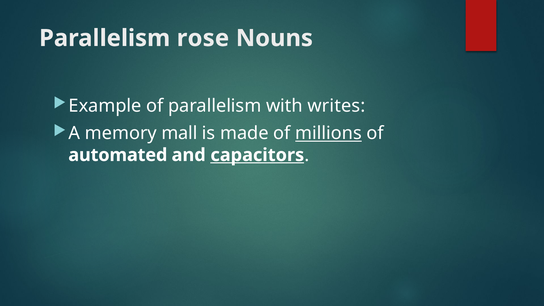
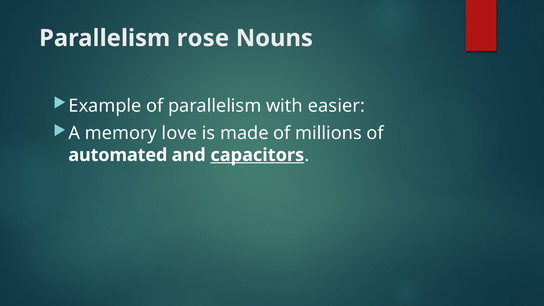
writes: writes -> easier
mall: mall -> love
millions underline: present -> none
